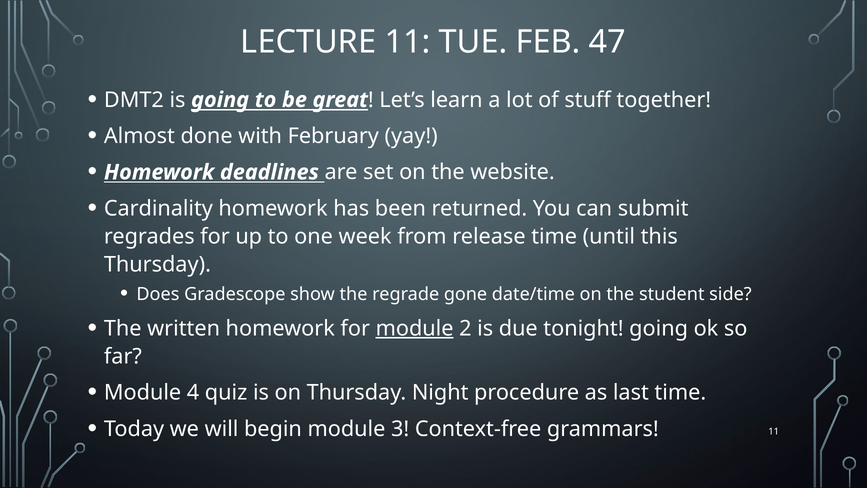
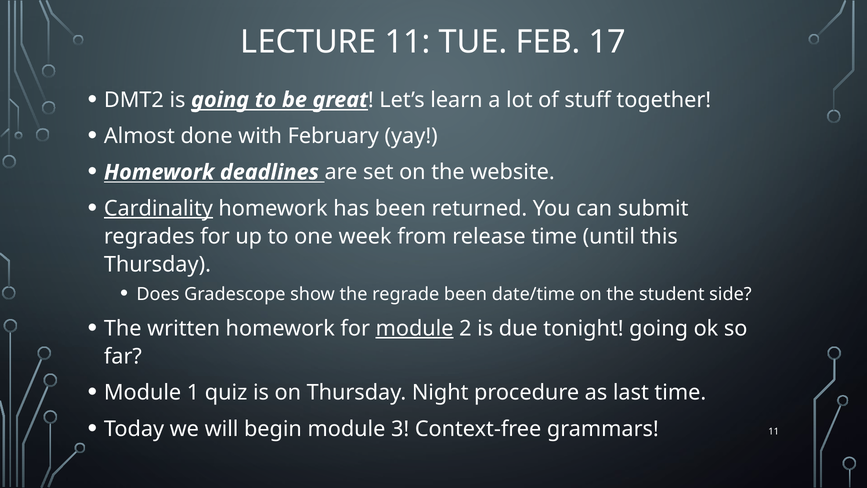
47: 47 -> 17
Cardinality underline: none -> present
regrade gone: gone -> been
4: 4 -> 1
